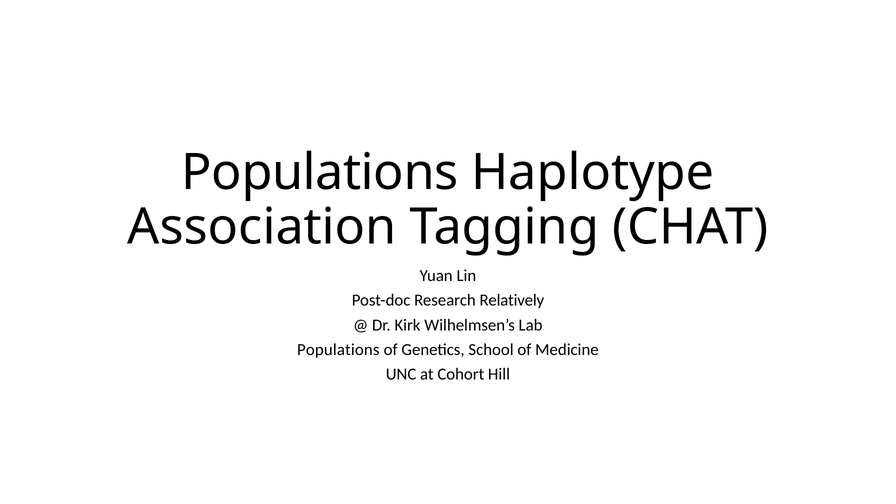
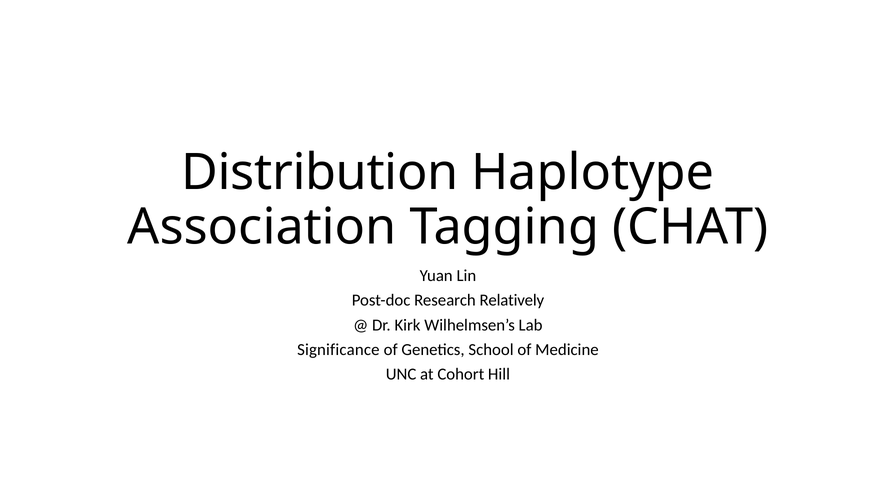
Populations at (320, 173): Populations -> Distribution
Populations at (338, 350): Populations -> Significance
